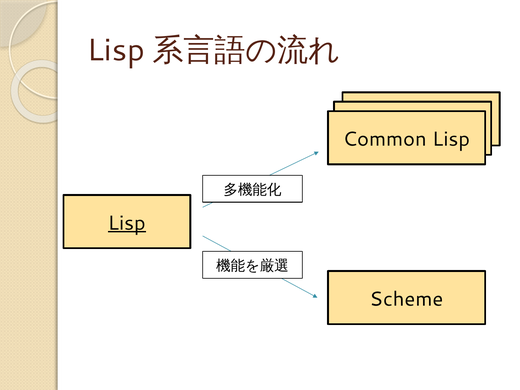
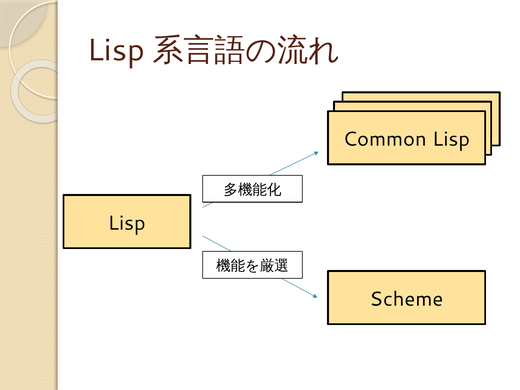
Lisp at (127, 223) underline: present -> none
